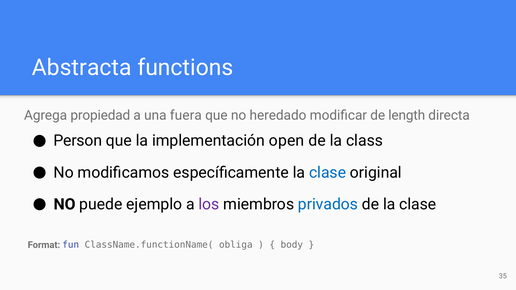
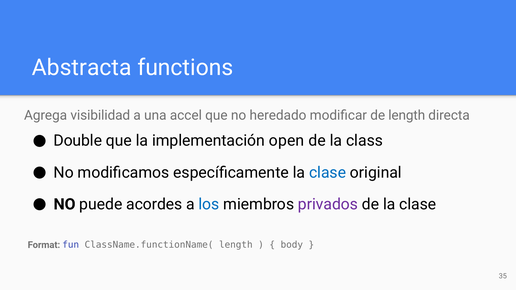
propiedad: propiedad -> visibilidad
fuera: fuera -> accel
Person: Person -> Double
ejemplo: ejemplo -> acordes
los colour: purple -> blue
privados colour: blue -> purple
ClassName.functionName( obliga: obliga -> length
